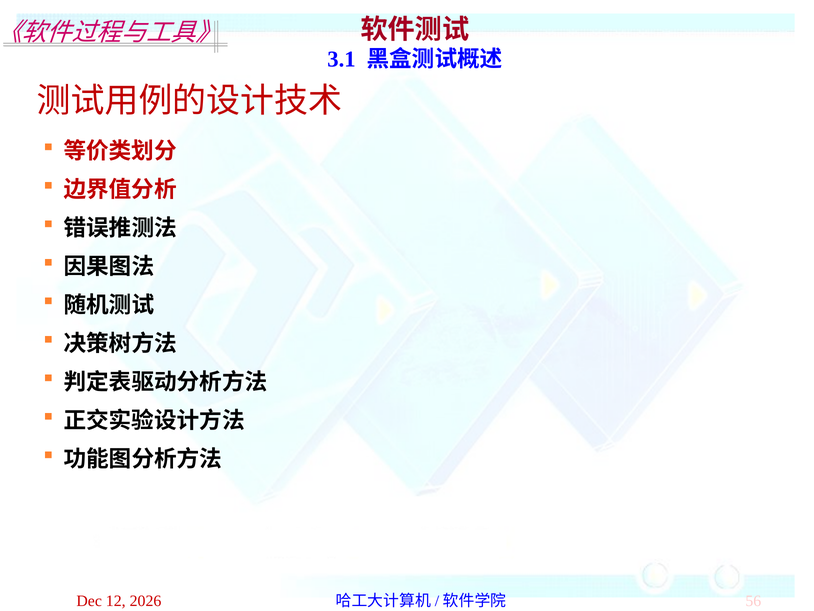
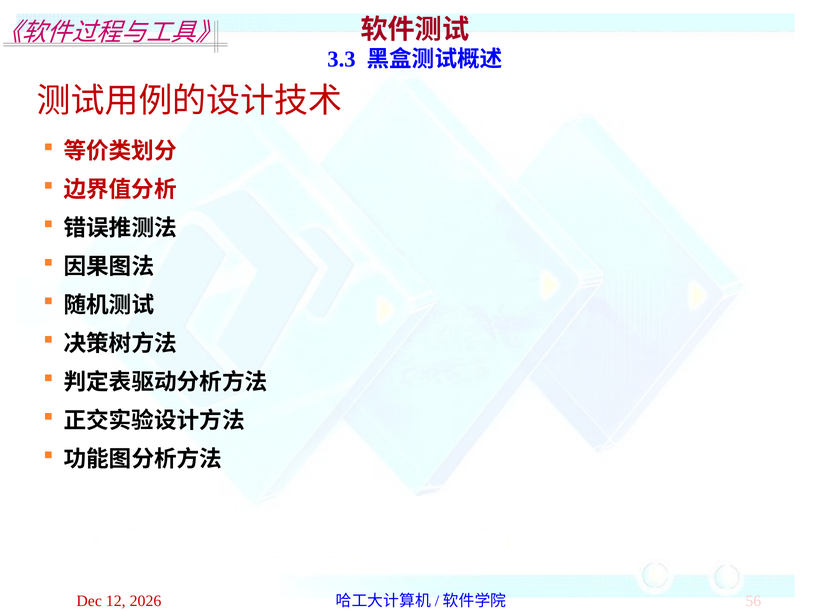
3.1: 3.1 -> 3.3
